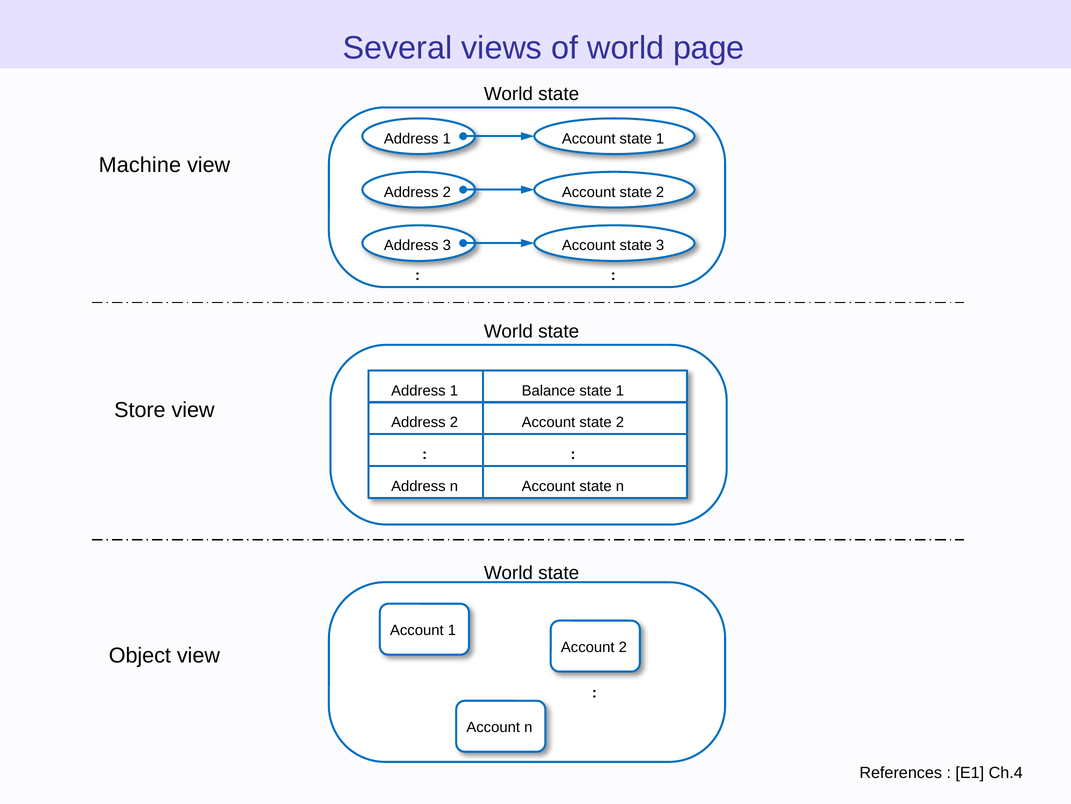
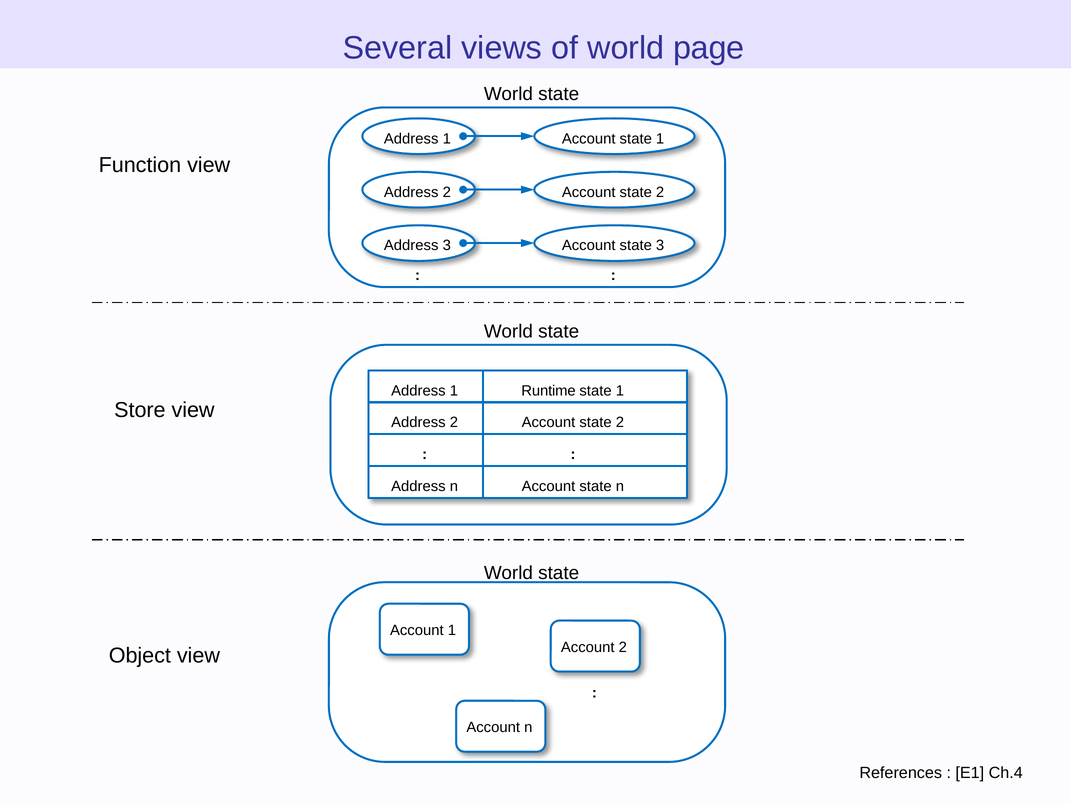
Machine: Machine -> Function
Balance: Balance -> Runtime
